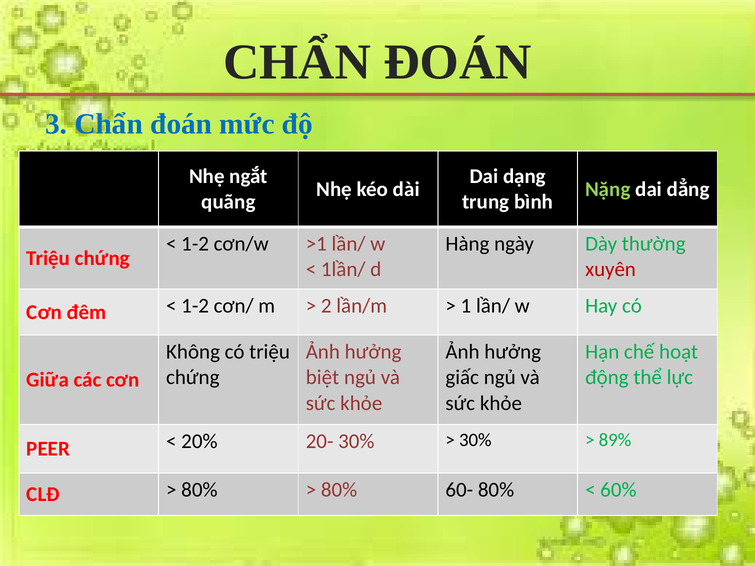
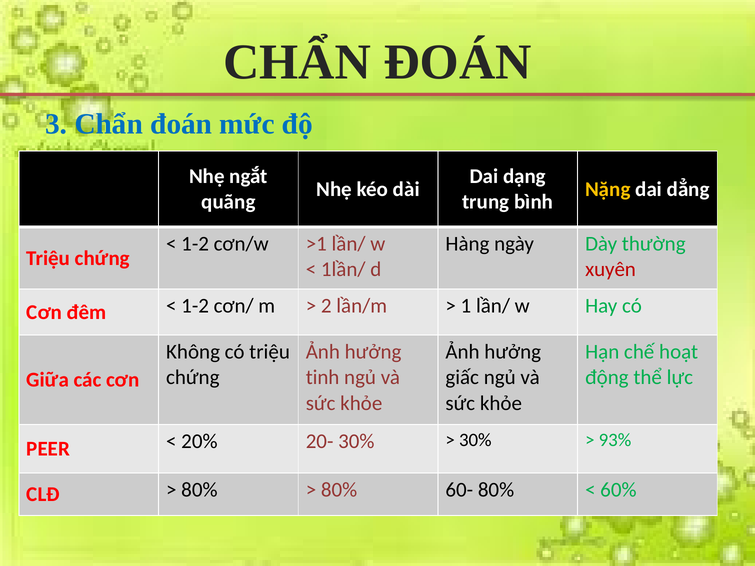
Nặng colour: light green -> yellow
biệt: biệt -> tinh
89%: 89% -> 93%
